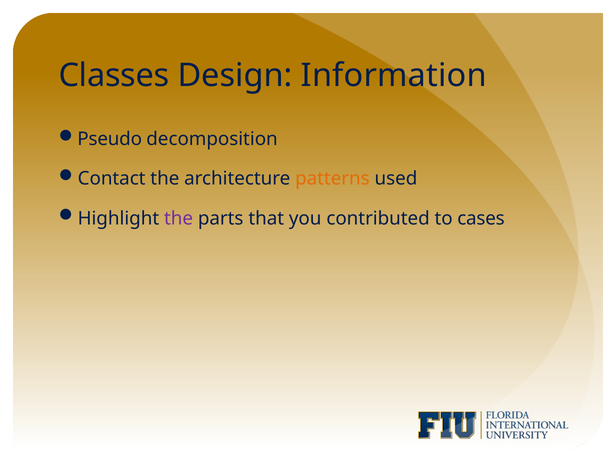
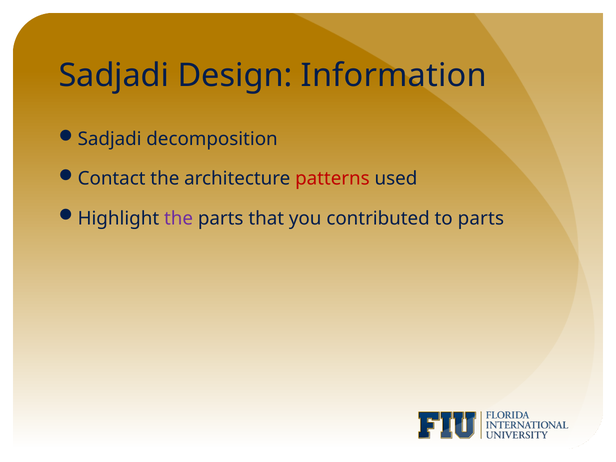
Classes at (114, 76): Classes -> Sadjadi
Pseudo at (110, 139): Pseudo -> Sadjadi
patterns colour: orange -> red
to cases: cases -> parts
